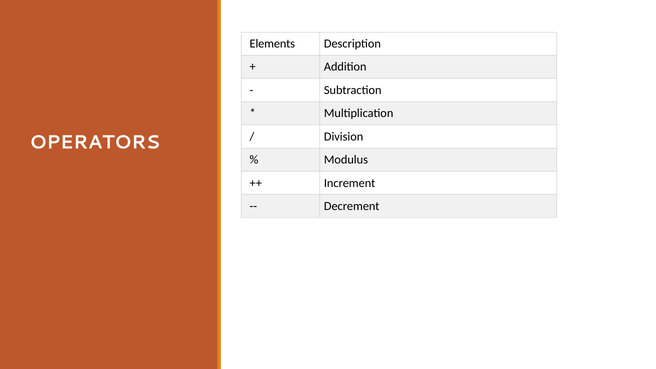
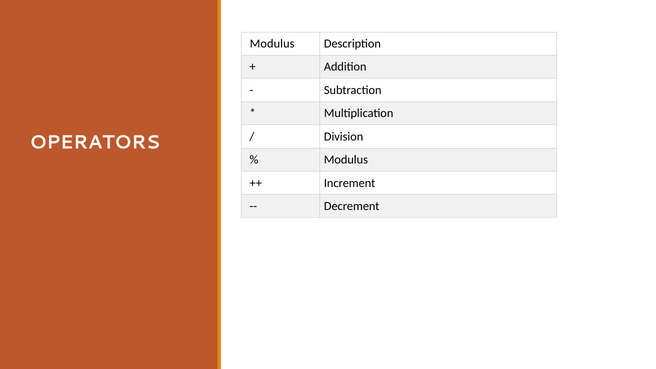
Elements at (272, 44): Elements -> Modulus
